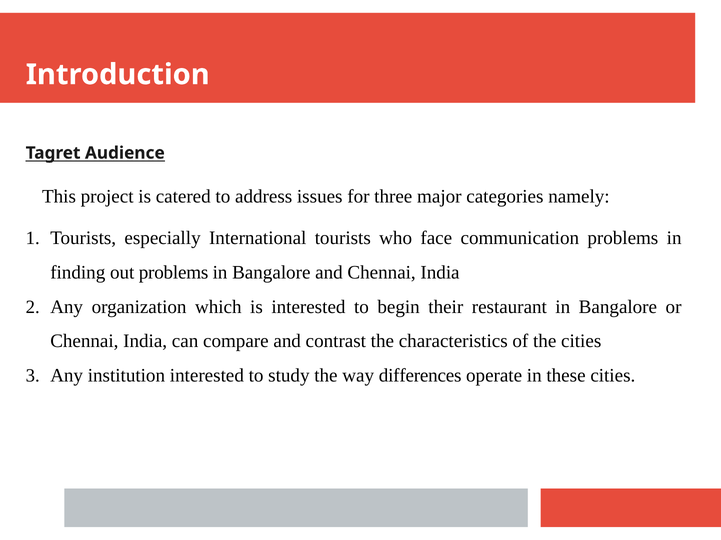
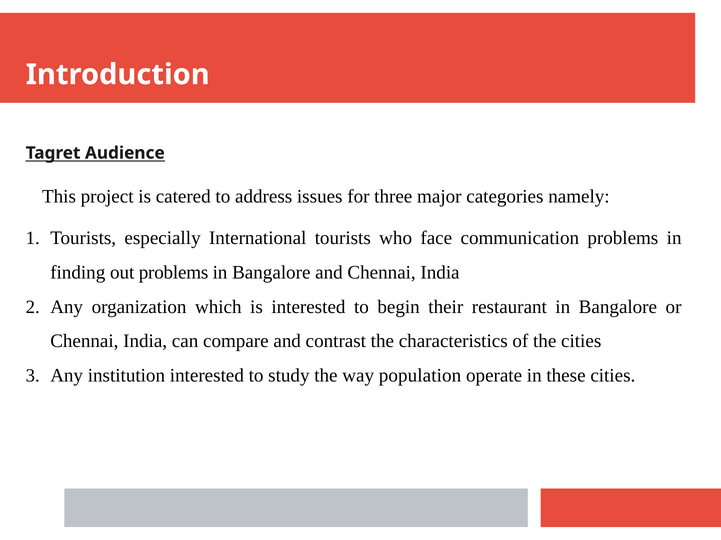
differences: differences -> population
